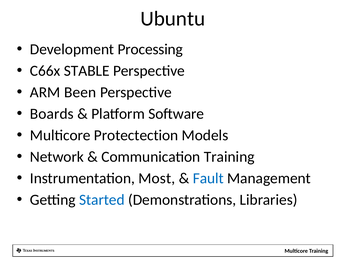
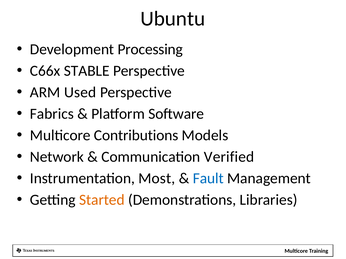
Been: Been -> Used
Boards: Boards -> Fabrics
Protectection: Protectection -> Contributions
Communication Training: Training -> Verified
Started colour: blue -> orange
